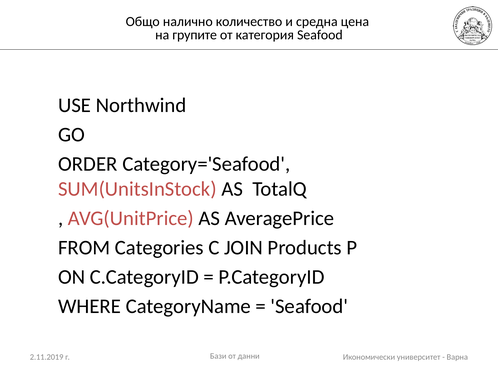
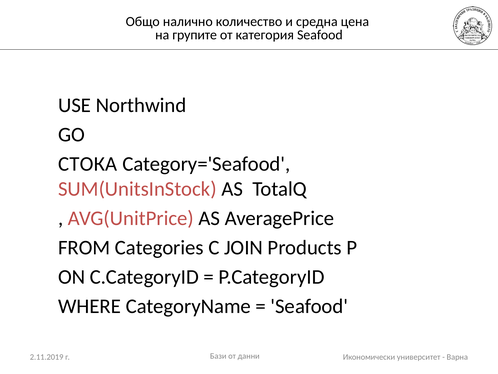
ORDER: ORDER -> СТОКА
